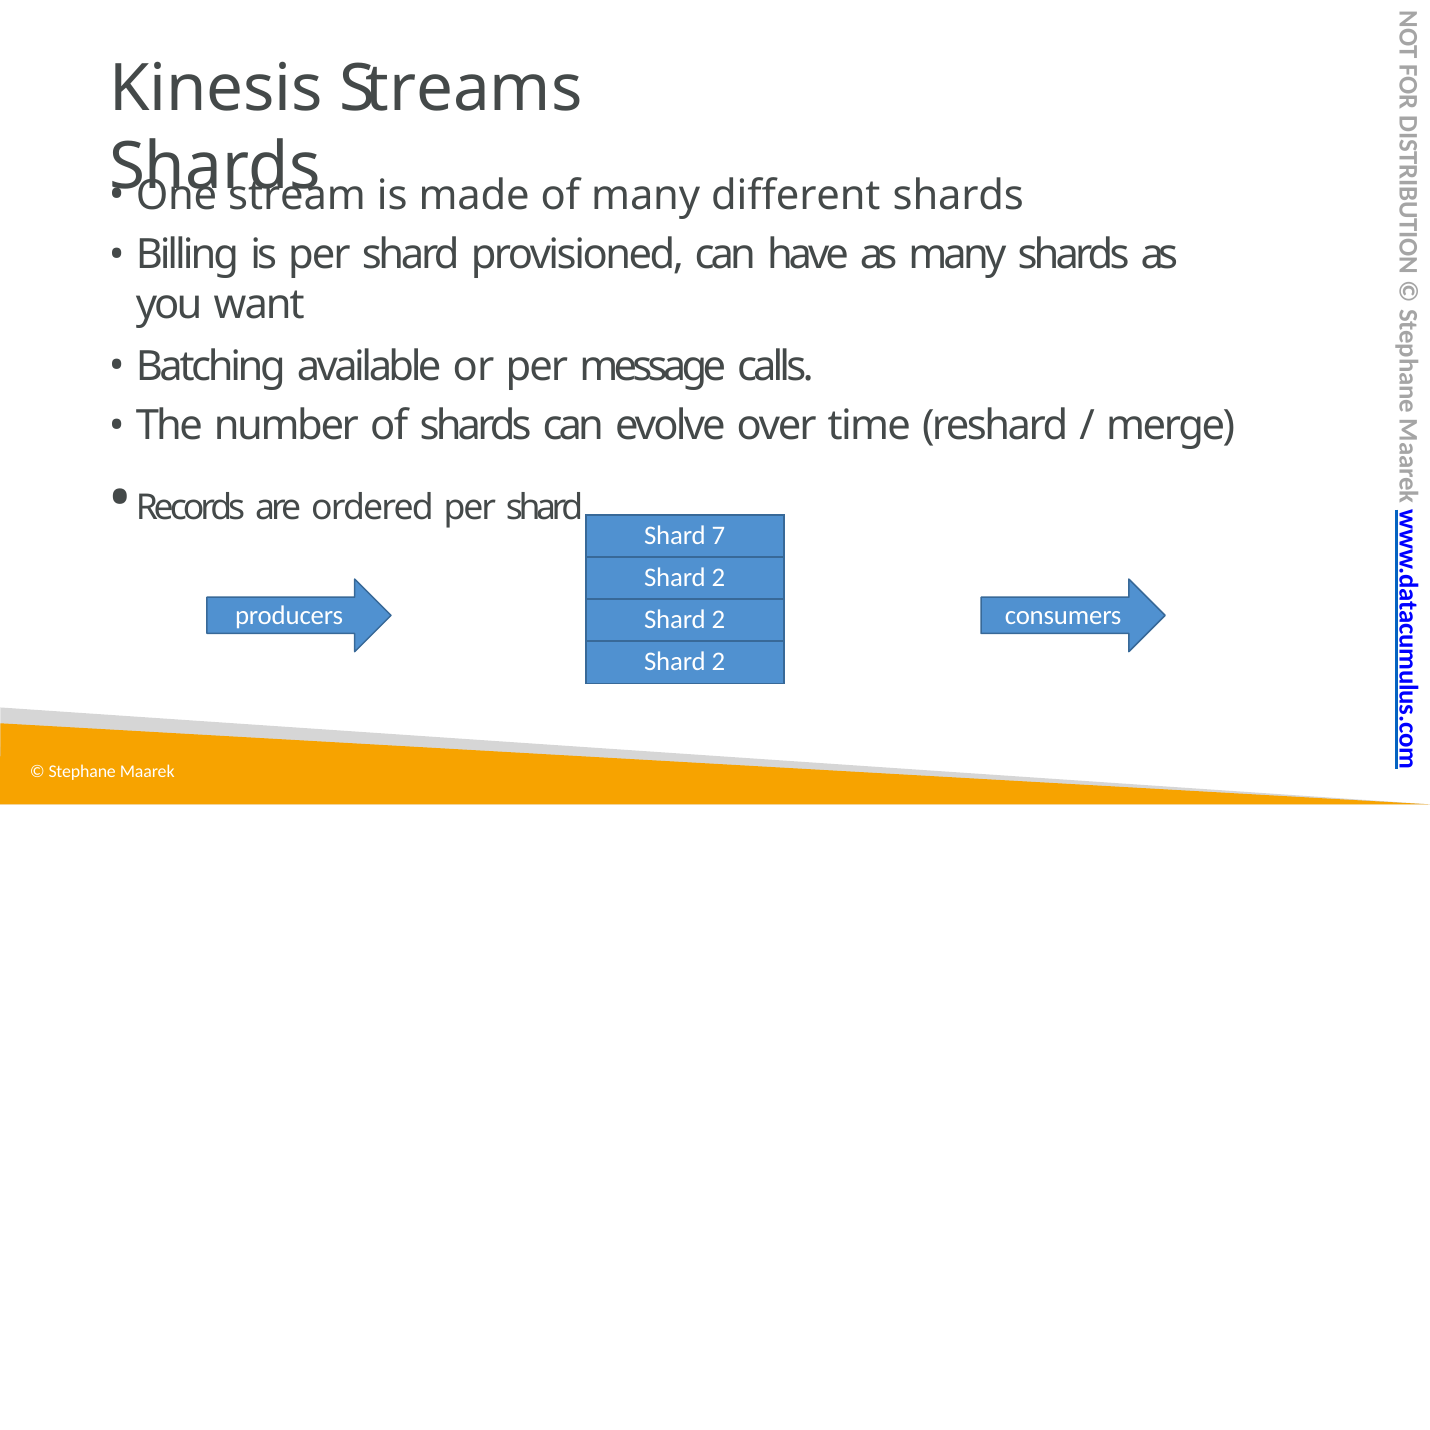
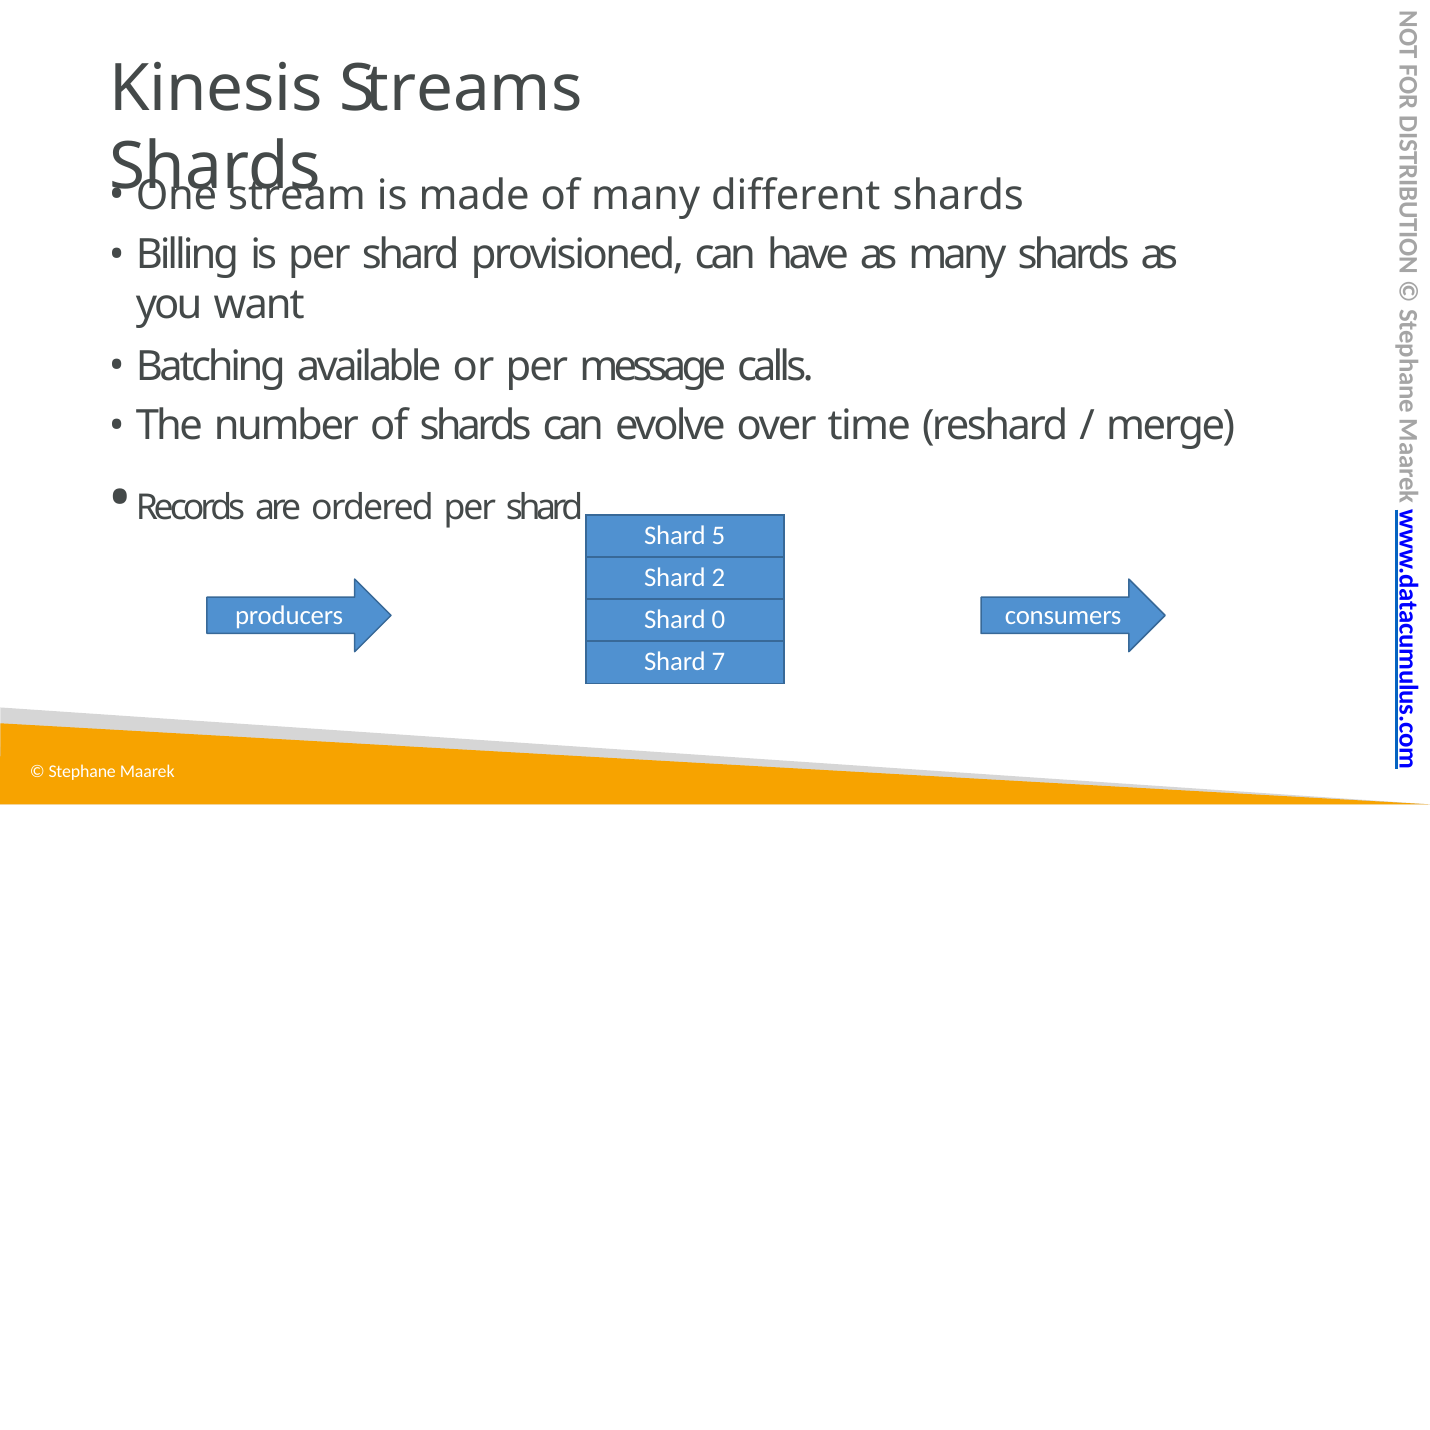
7: 7 -> 5
2 at (718, 619): 2 -> 0
2 at (718, 662): 2 -> 7
